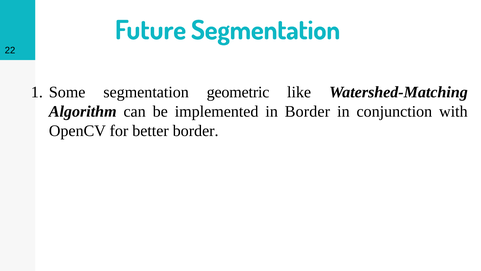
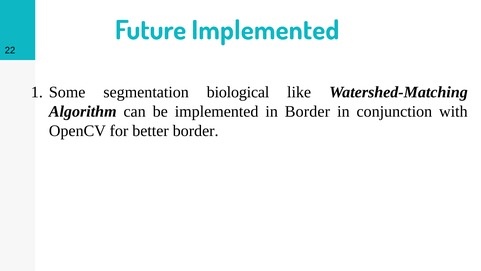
Future Segmentation: Segmentation -> Implemented
geometric: geometric -> biological
